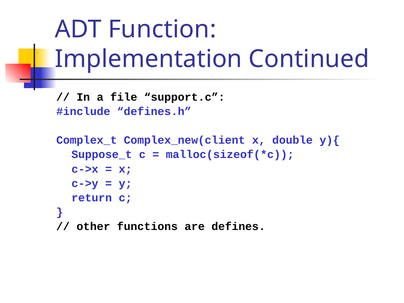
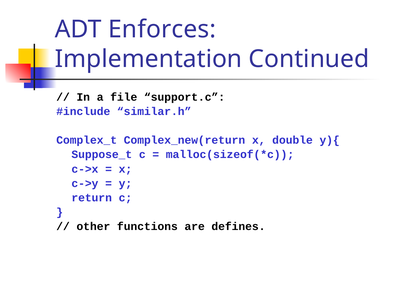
Function: Function -> Enforces
defines.h: defines.h -> similar.h
Complex_new(client: Complex_new(client -> Complex_new(return
